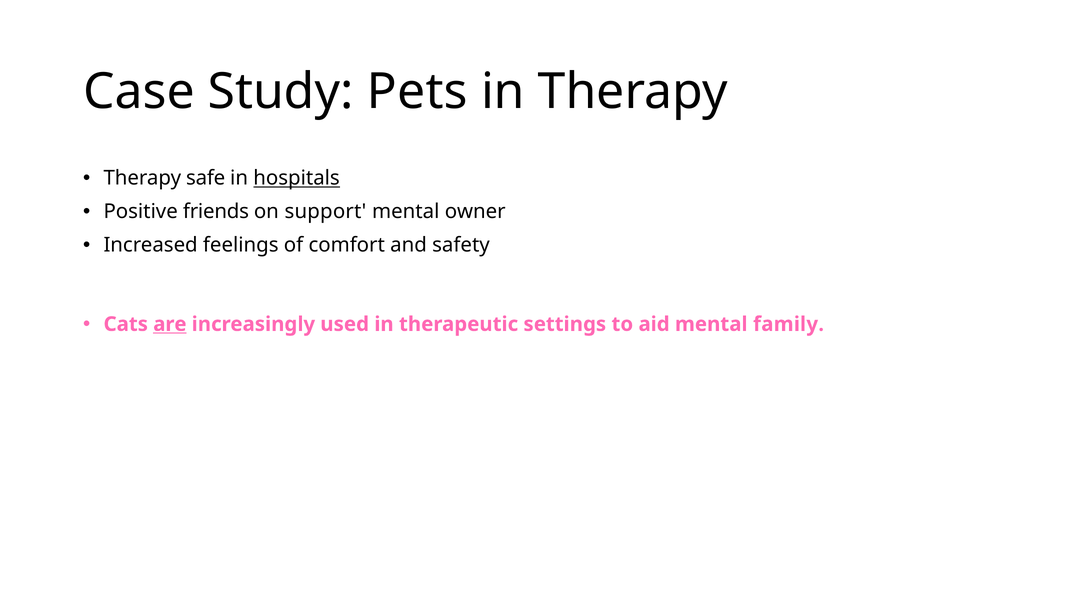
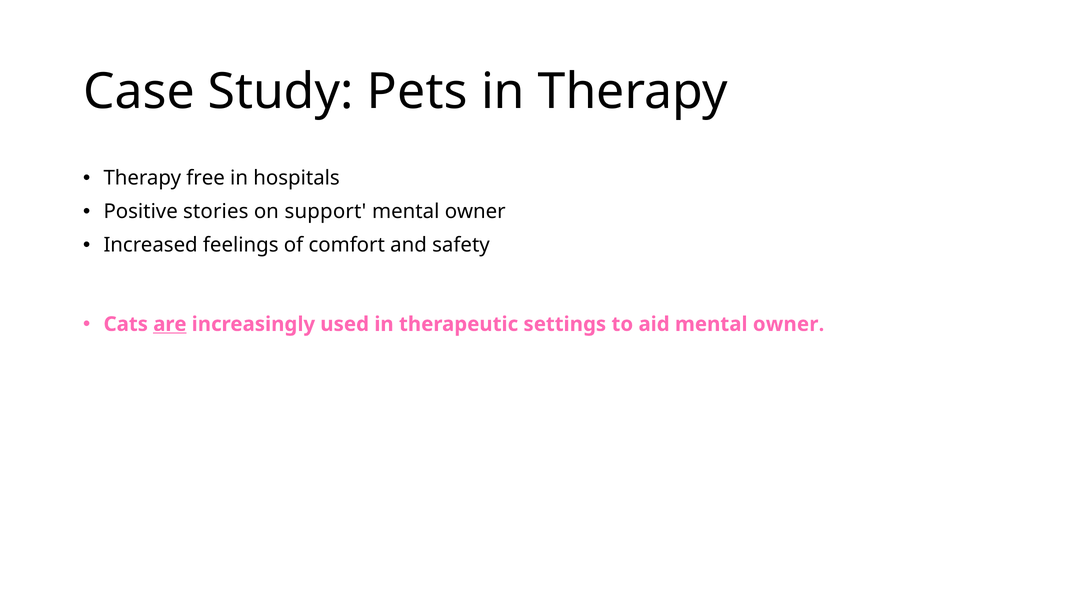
safe: safe -> free
hospitals underline: present -> none
friends: friends -> stories
aid mental family: family -> owner
